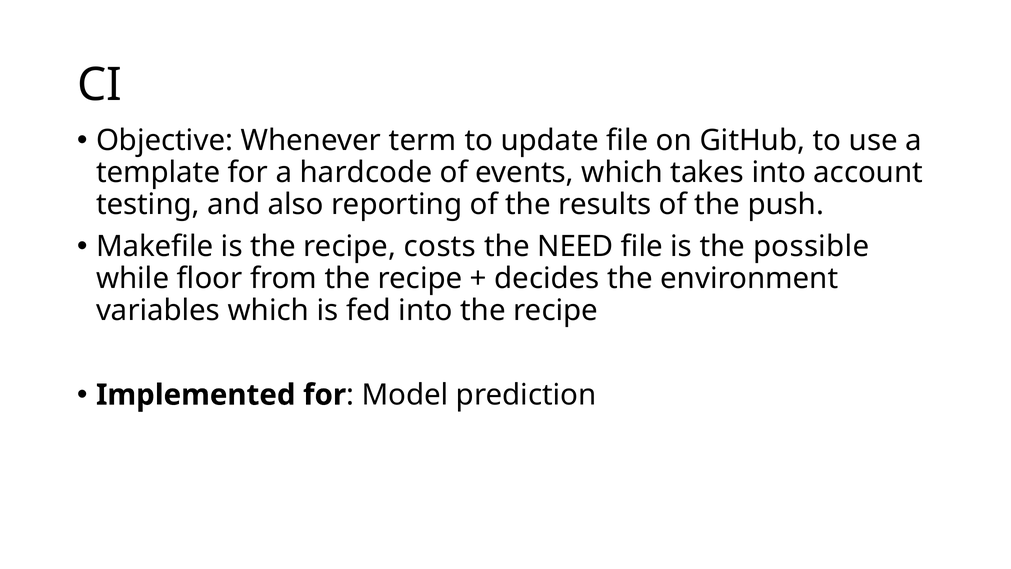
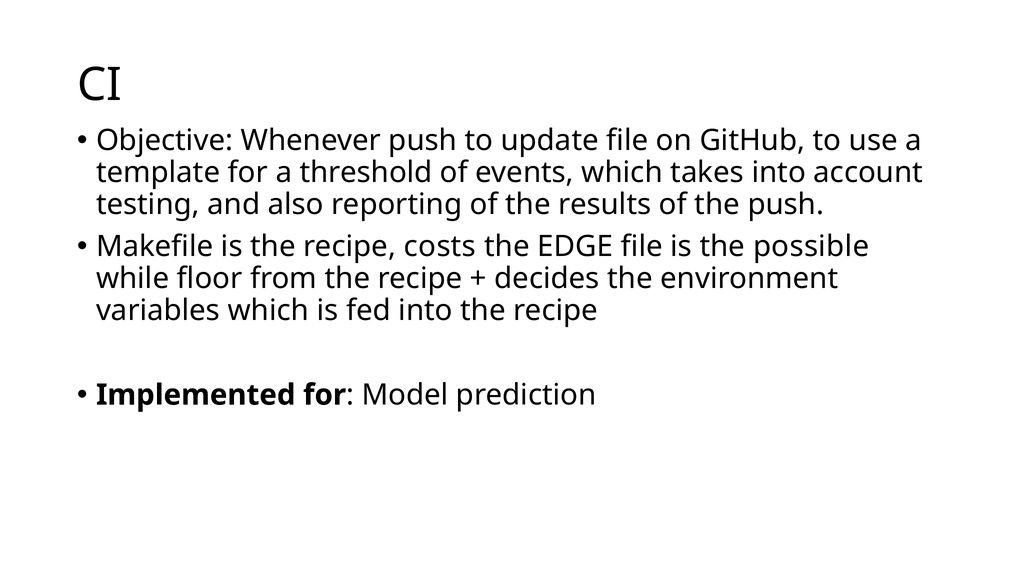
Whenever term: term -> push
hardcode: hardcode -> threshold
NEED: NEED -> EDGE
